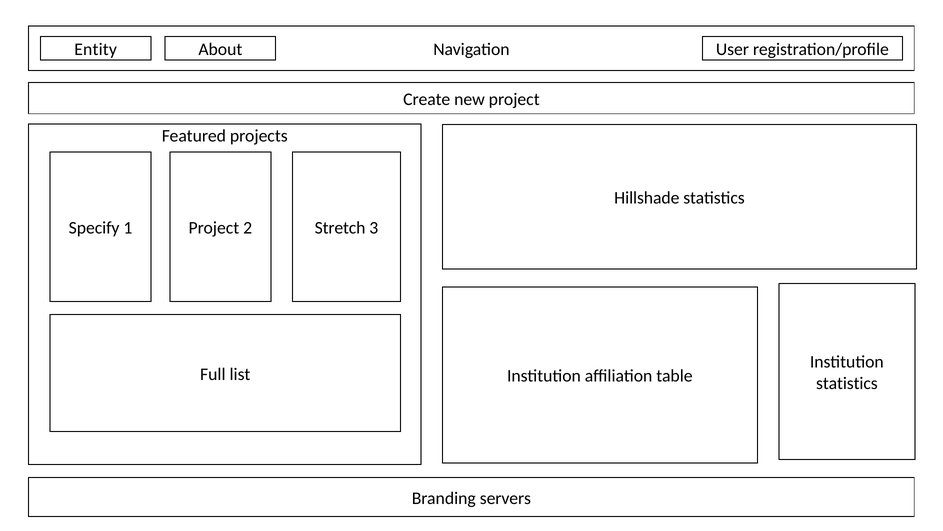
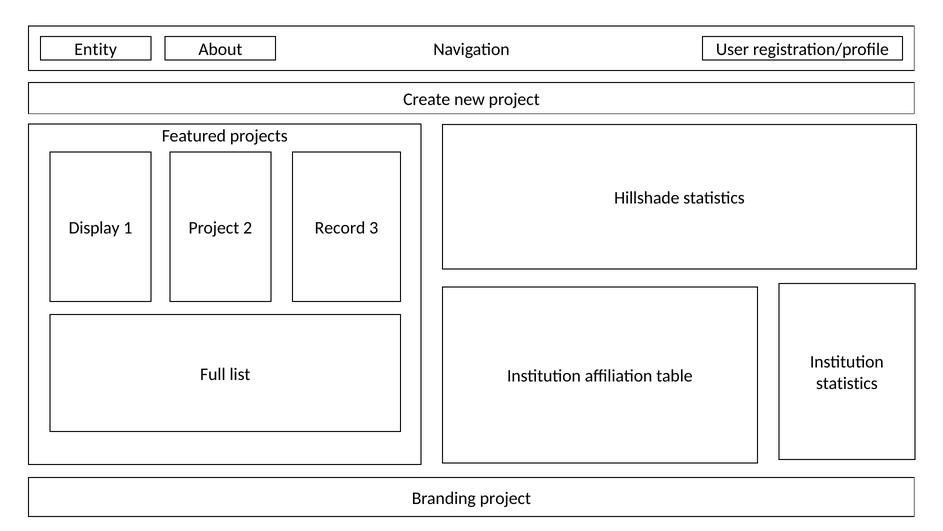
Specify: Specify -> Display
Stretch: Stretch -> Record
Branding servers: servers -> project
